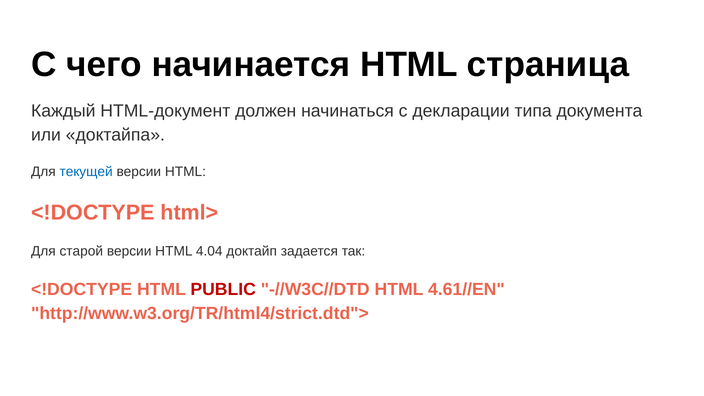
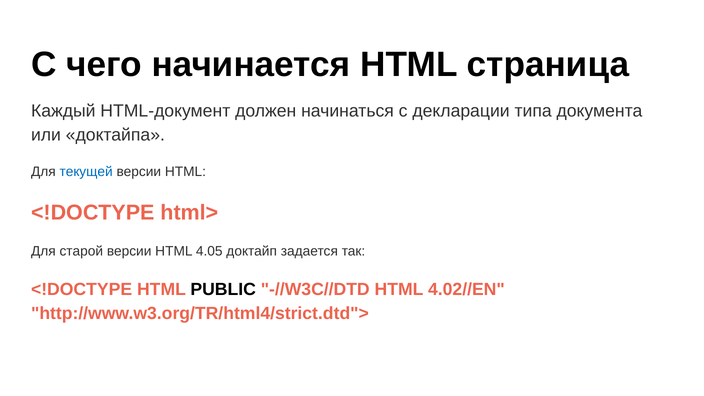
4.04: 4.04 -> 4.05
PUBLIC colour: red -> black
4.61//EN: 4.61//EN -> 4.02//EN
